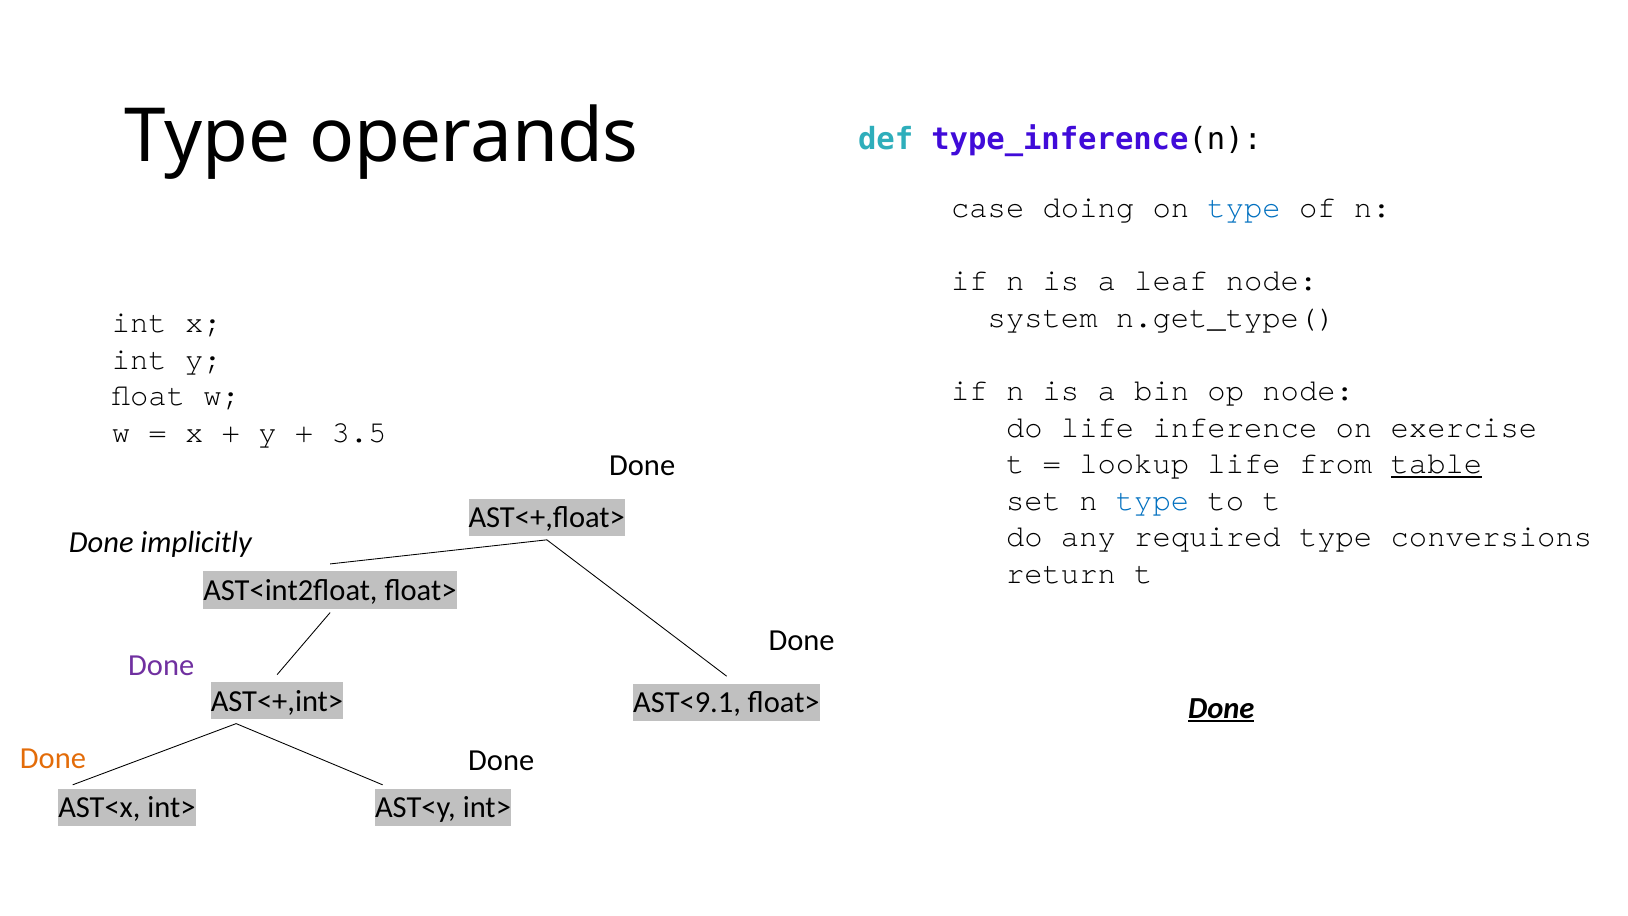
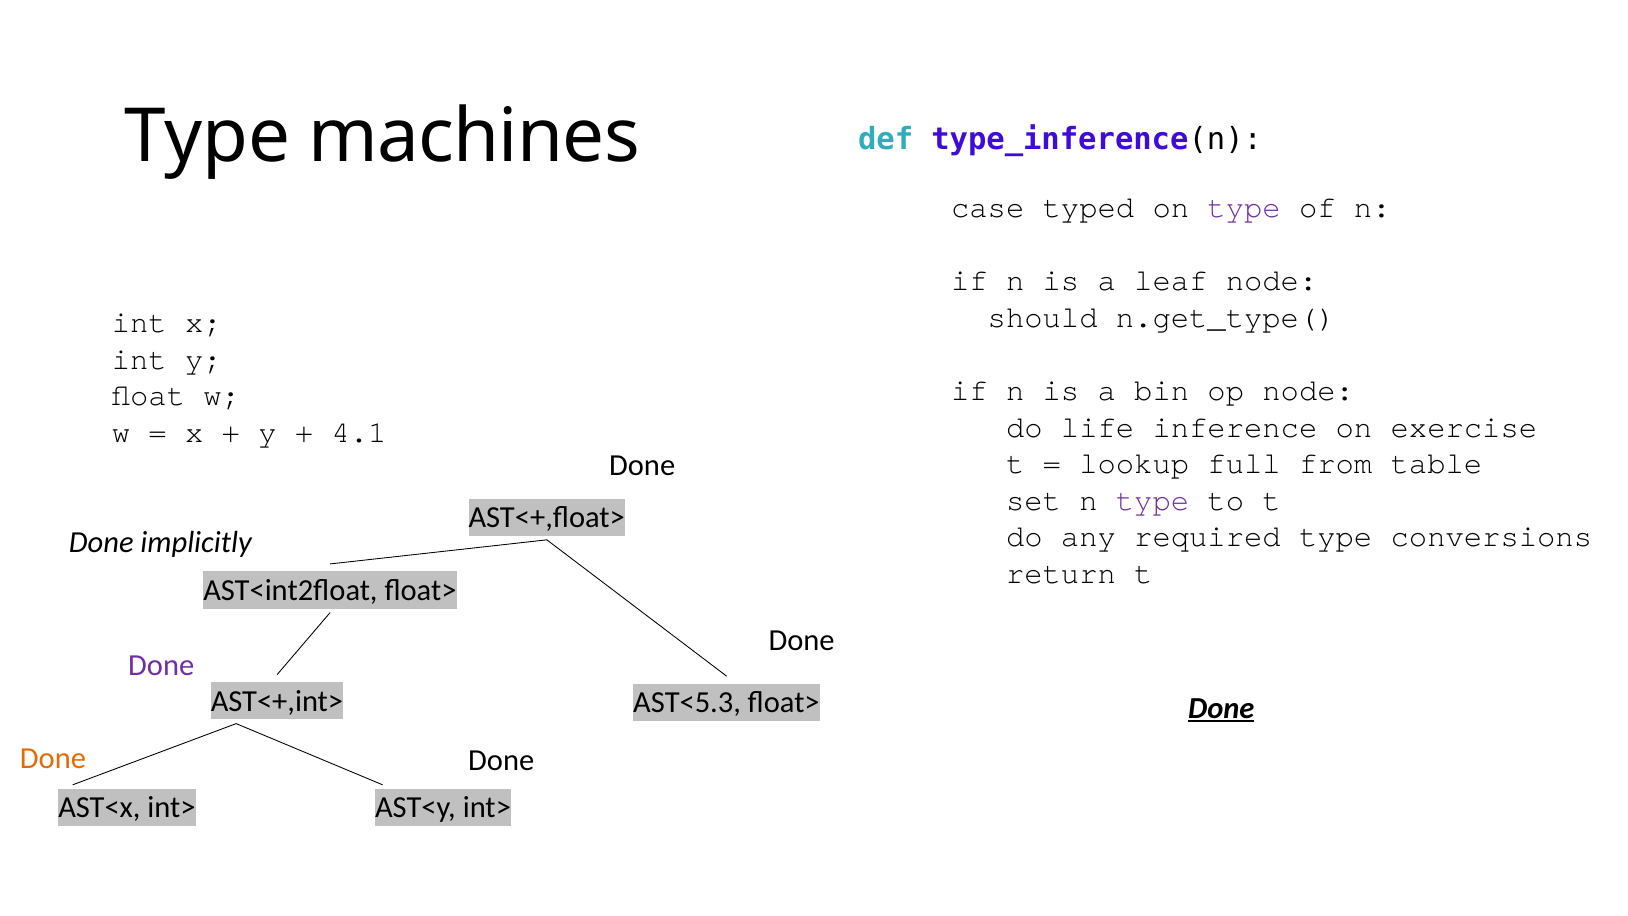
operands: operands -> machines
doing: doing -> typed
type at (1244, 207) colour: blue -> purple
system: system -> should
3.5: 3.5 -> 4.1
lookup life: life -> full
table underline: present -> none
type at (1153, 500) colour: blue -> purple
AST<9.1: AST<9.1 -> AST<5.3
